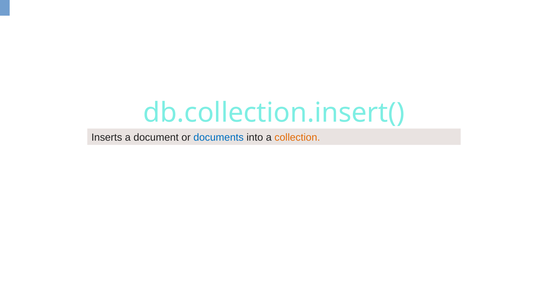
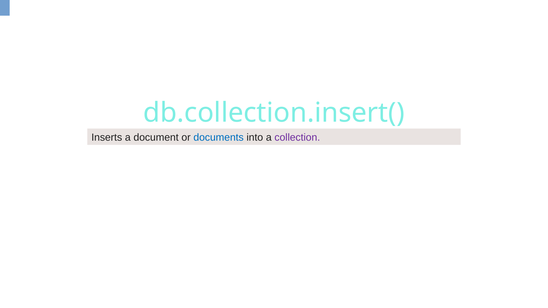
collection colour: orange -> purple
